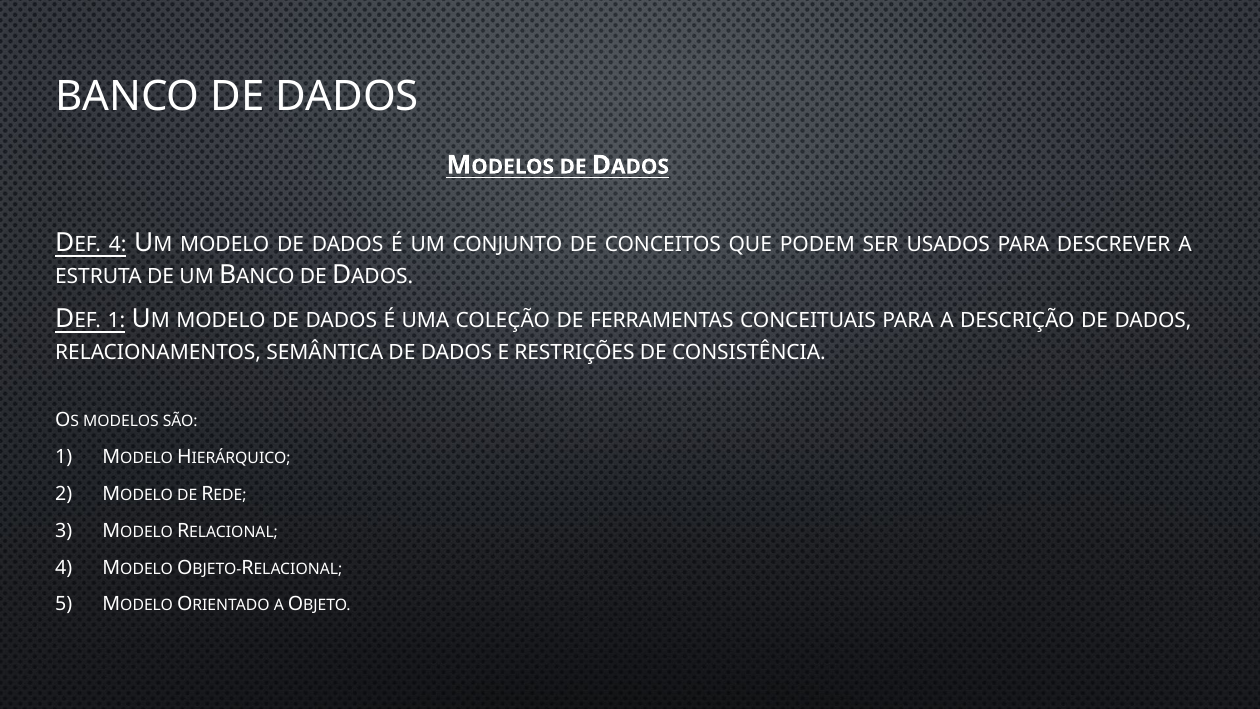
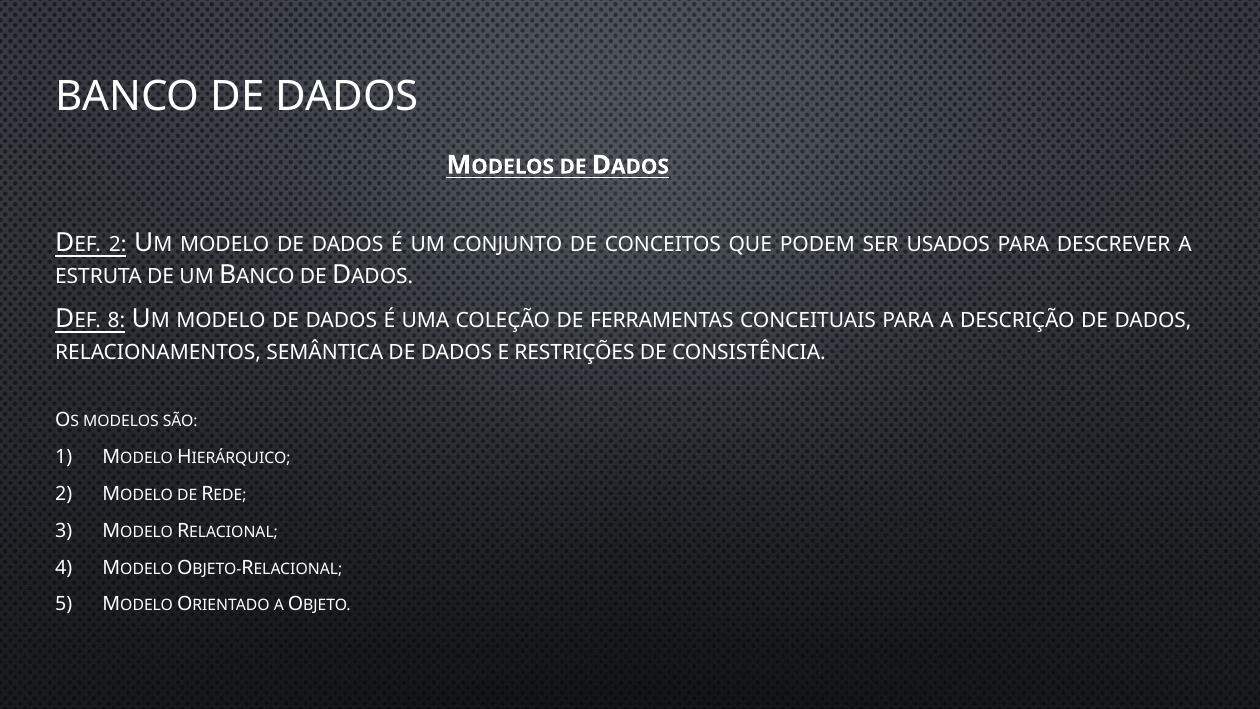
4 at (118, 245): 4 -> 2
1 at (116, 321): 1 -> 8
